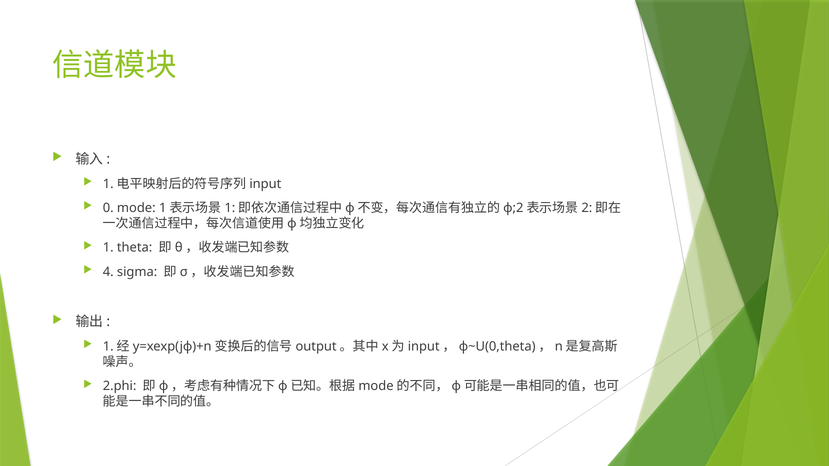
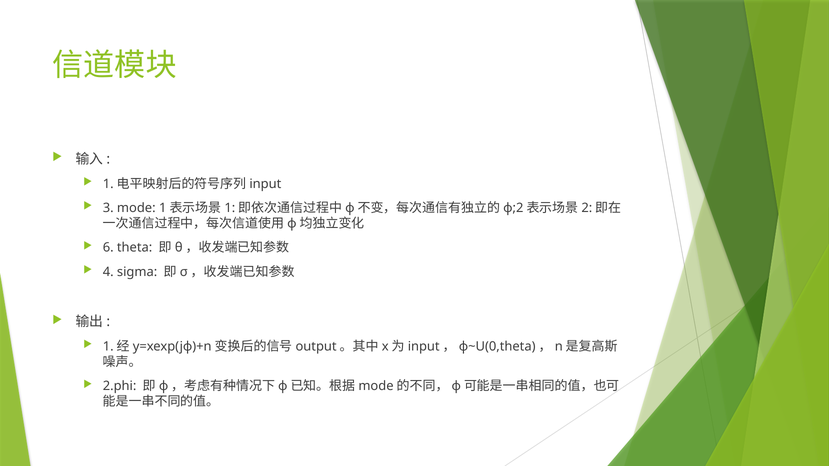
0: 0 -> 3
1: 1 -> 6
